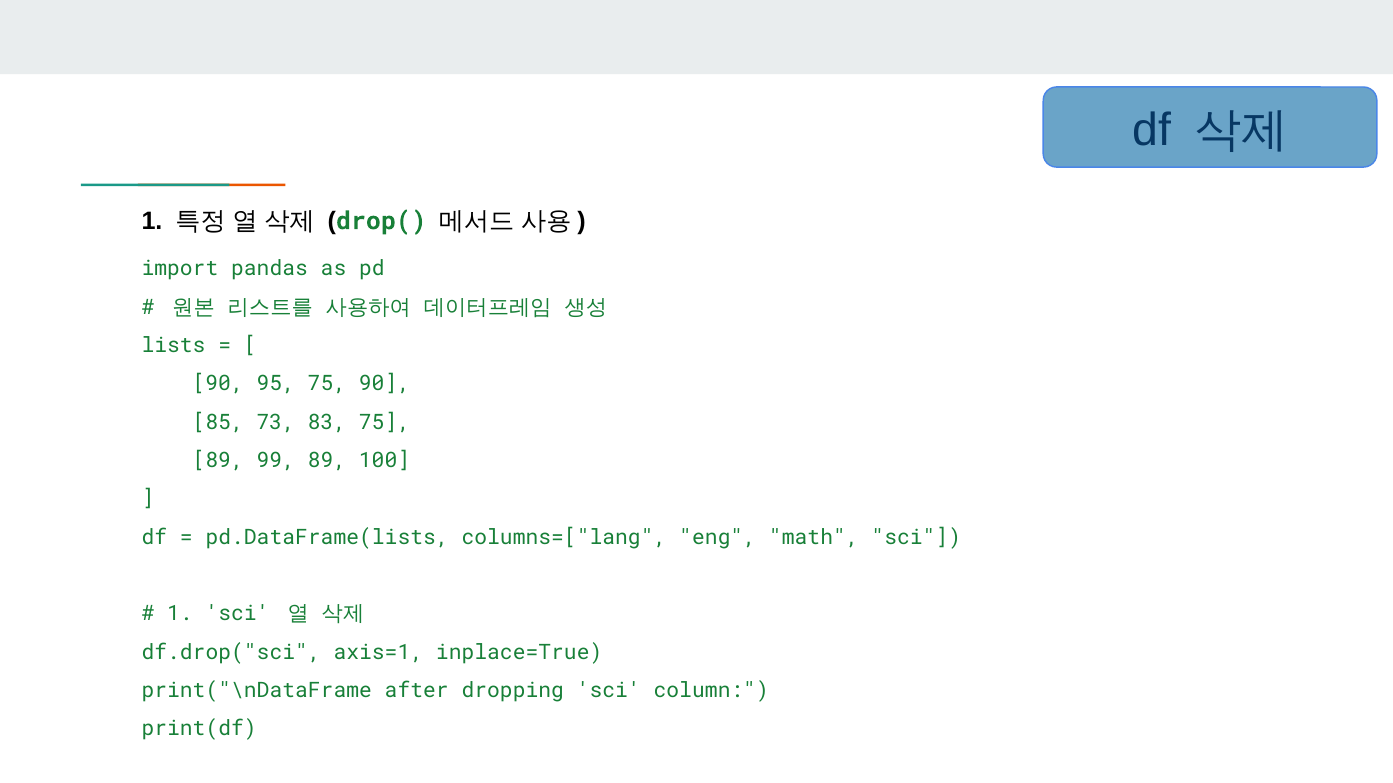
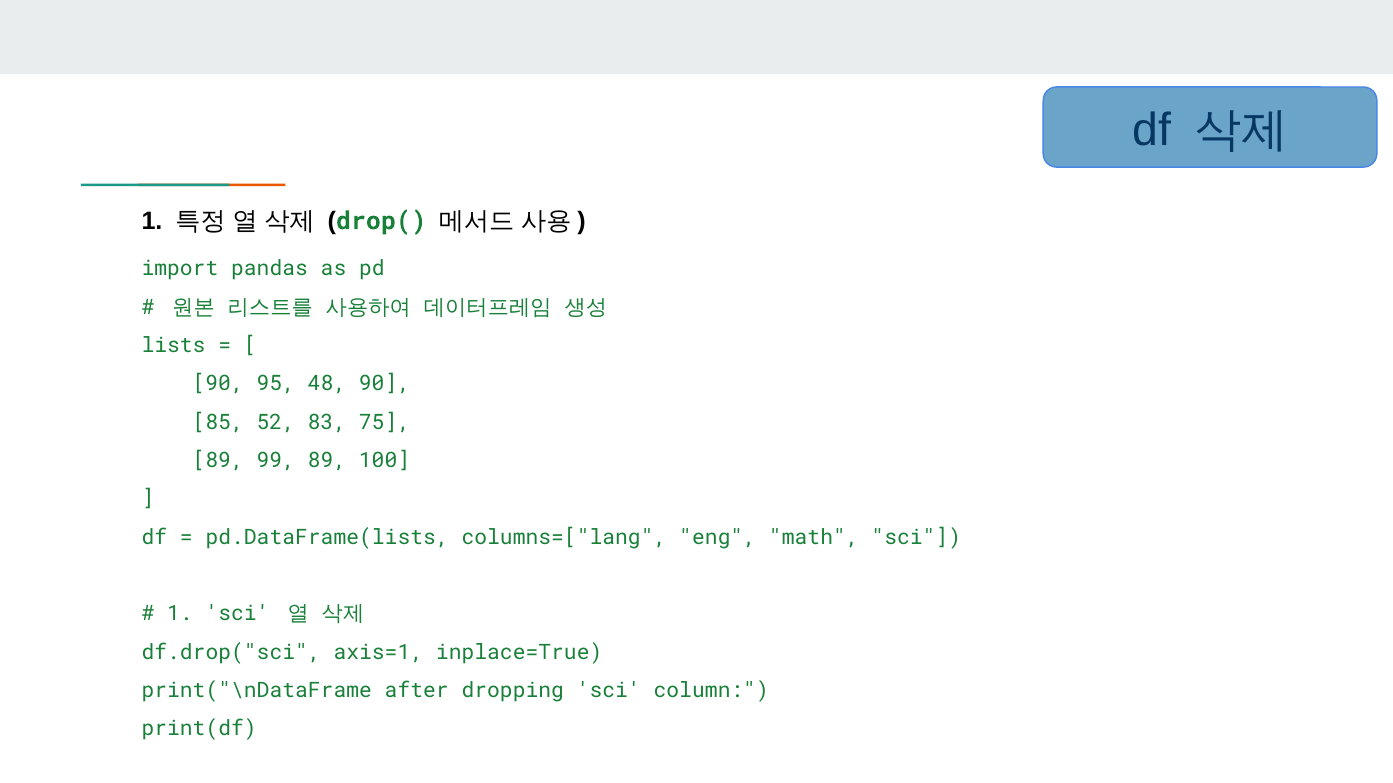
95 75: 75 -> 48
73: 73 -> 52
